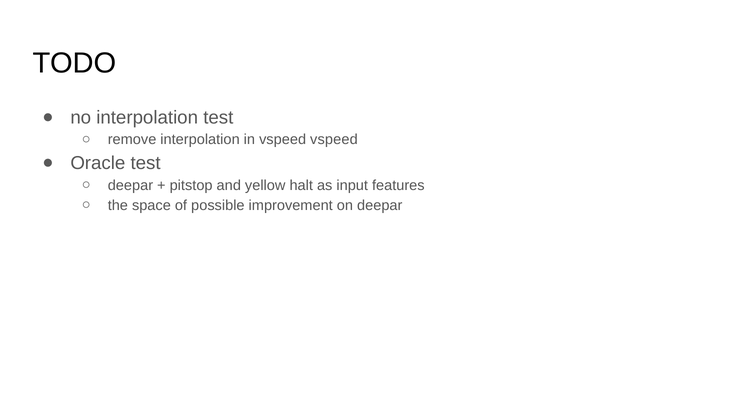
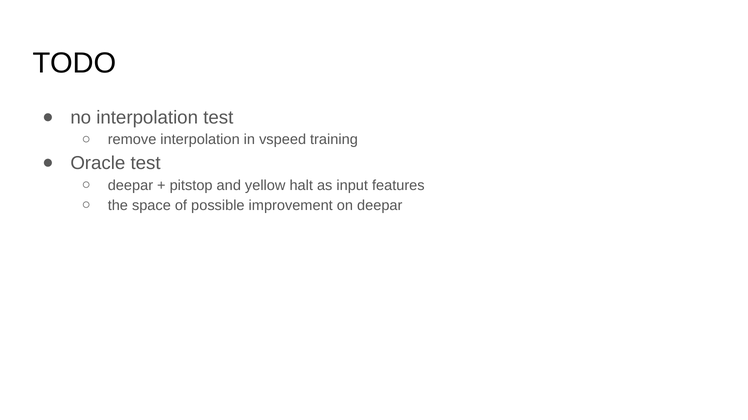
vspeed vspeed: vspeed -> training
